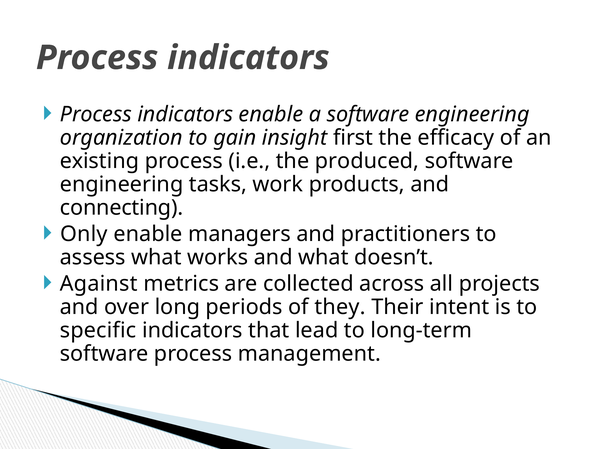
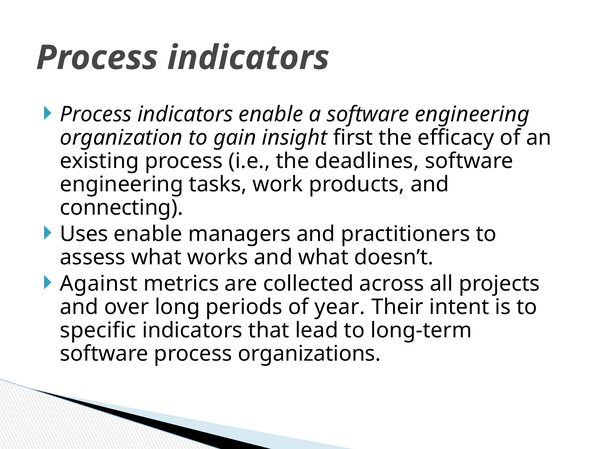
produced: produced -> deadlines
Only: Only -> Uses
they: they -> year
management: management -> organizations
